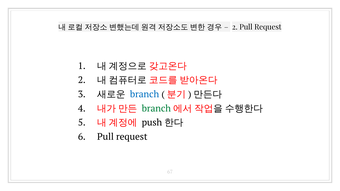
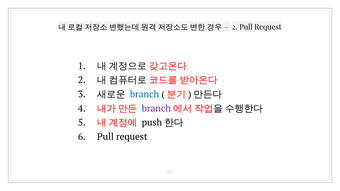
branch at (156, 109) colour: green -> purple
